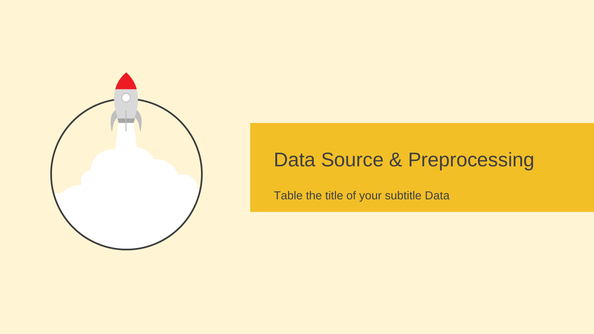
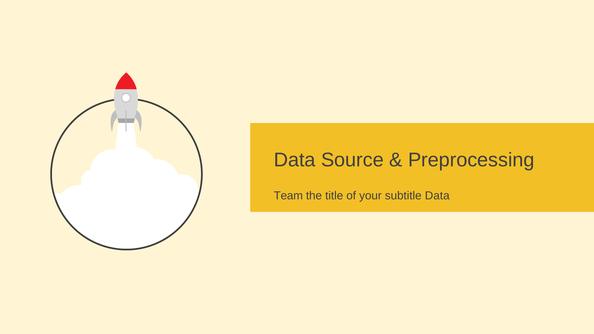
Table: Table -> Team
